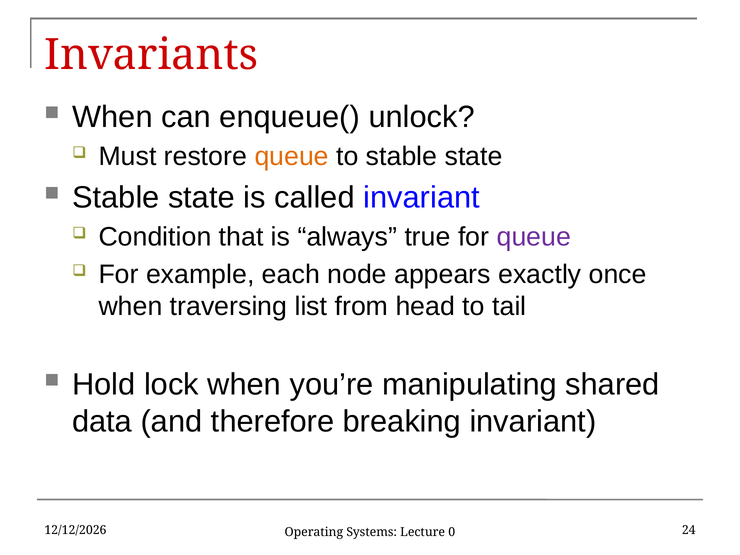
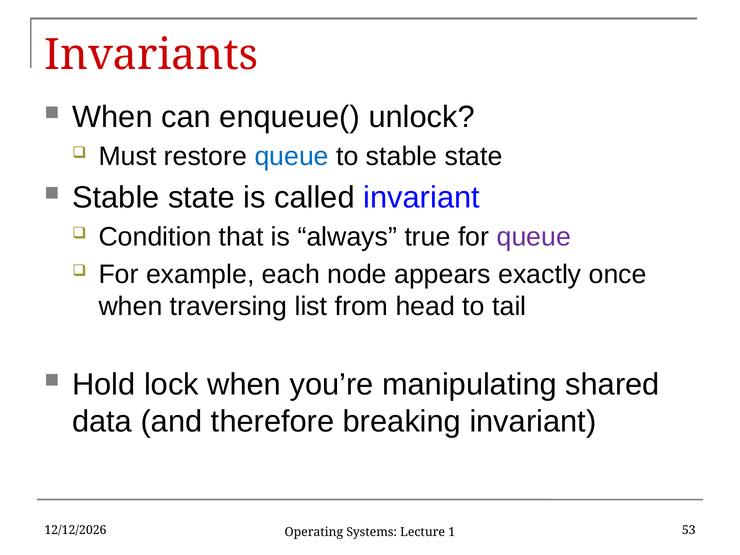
queue at (292, 156) colour: orange -> blue
24: 24 -> 53
0: 0 -> 1
